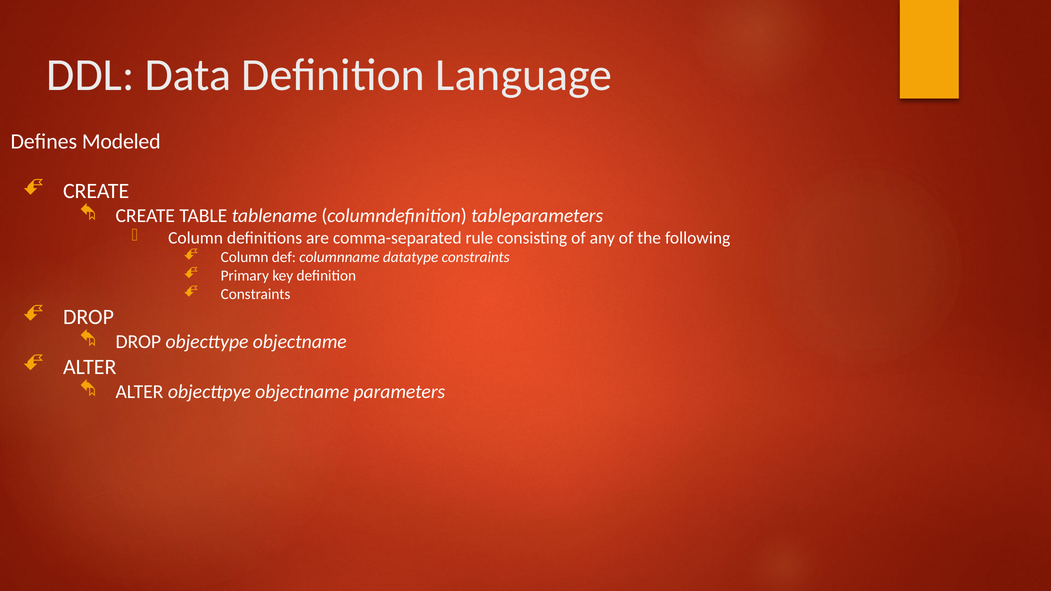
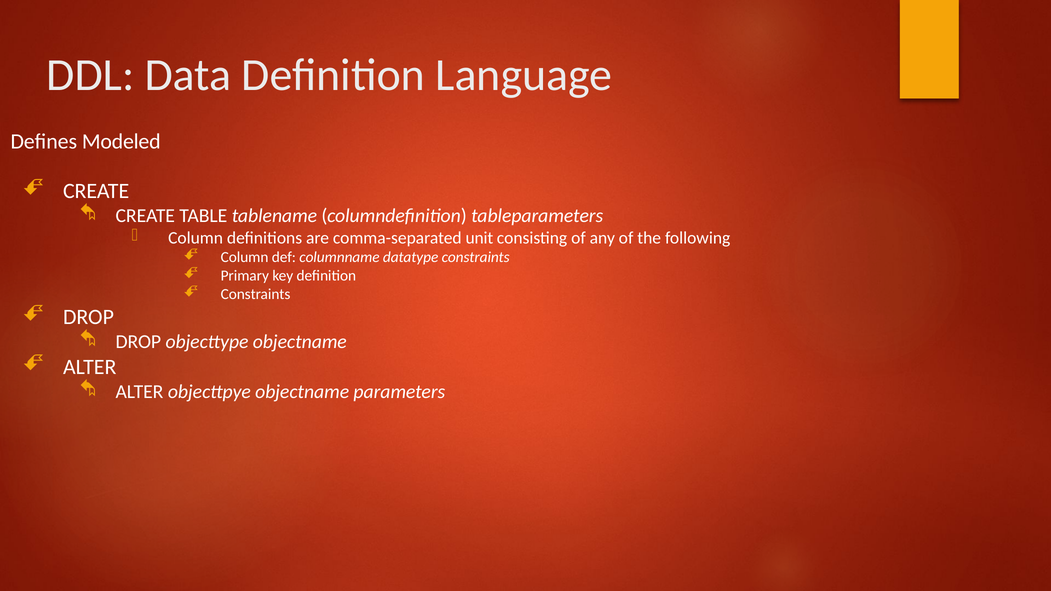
rule: rule -> unit
